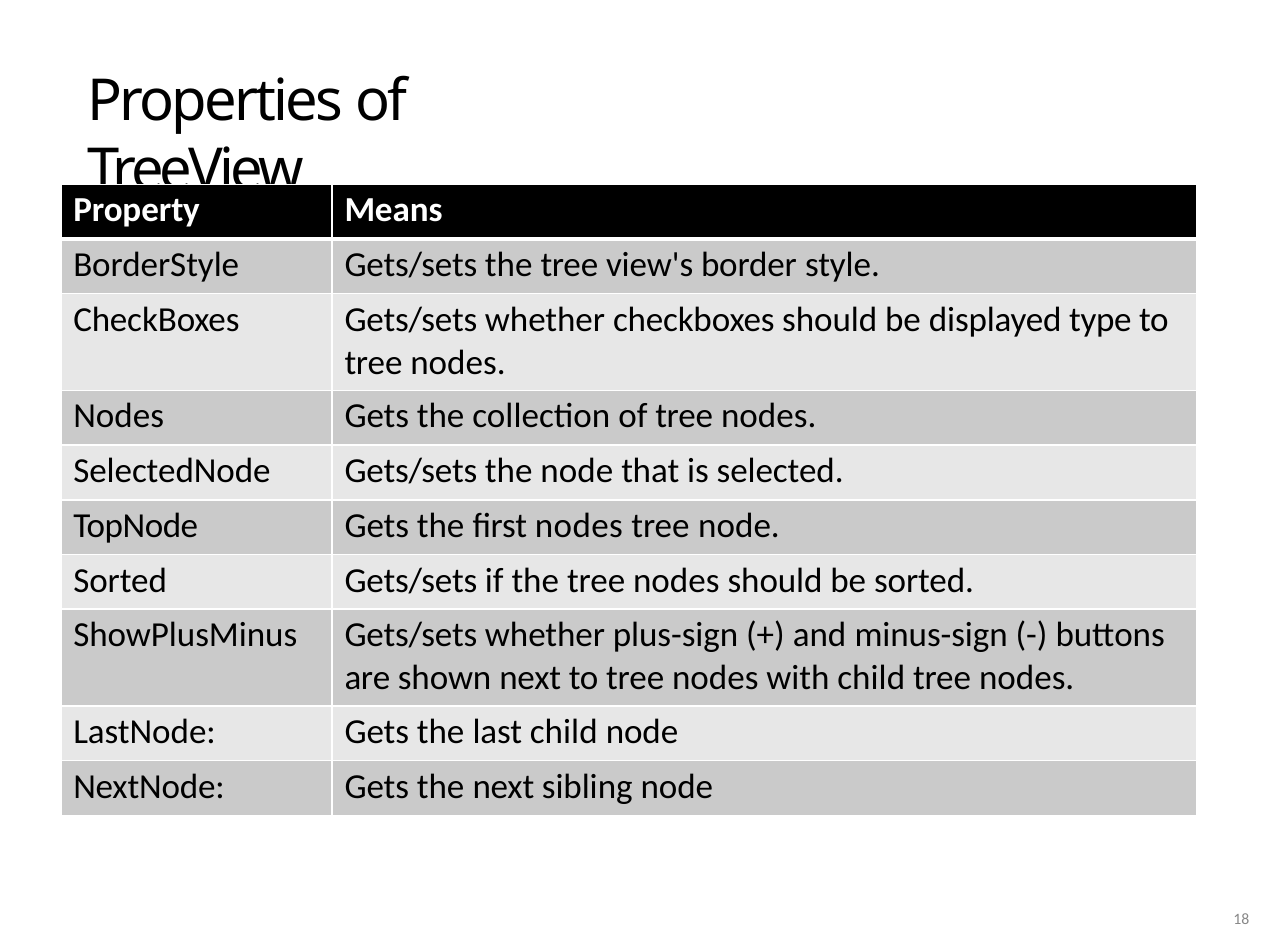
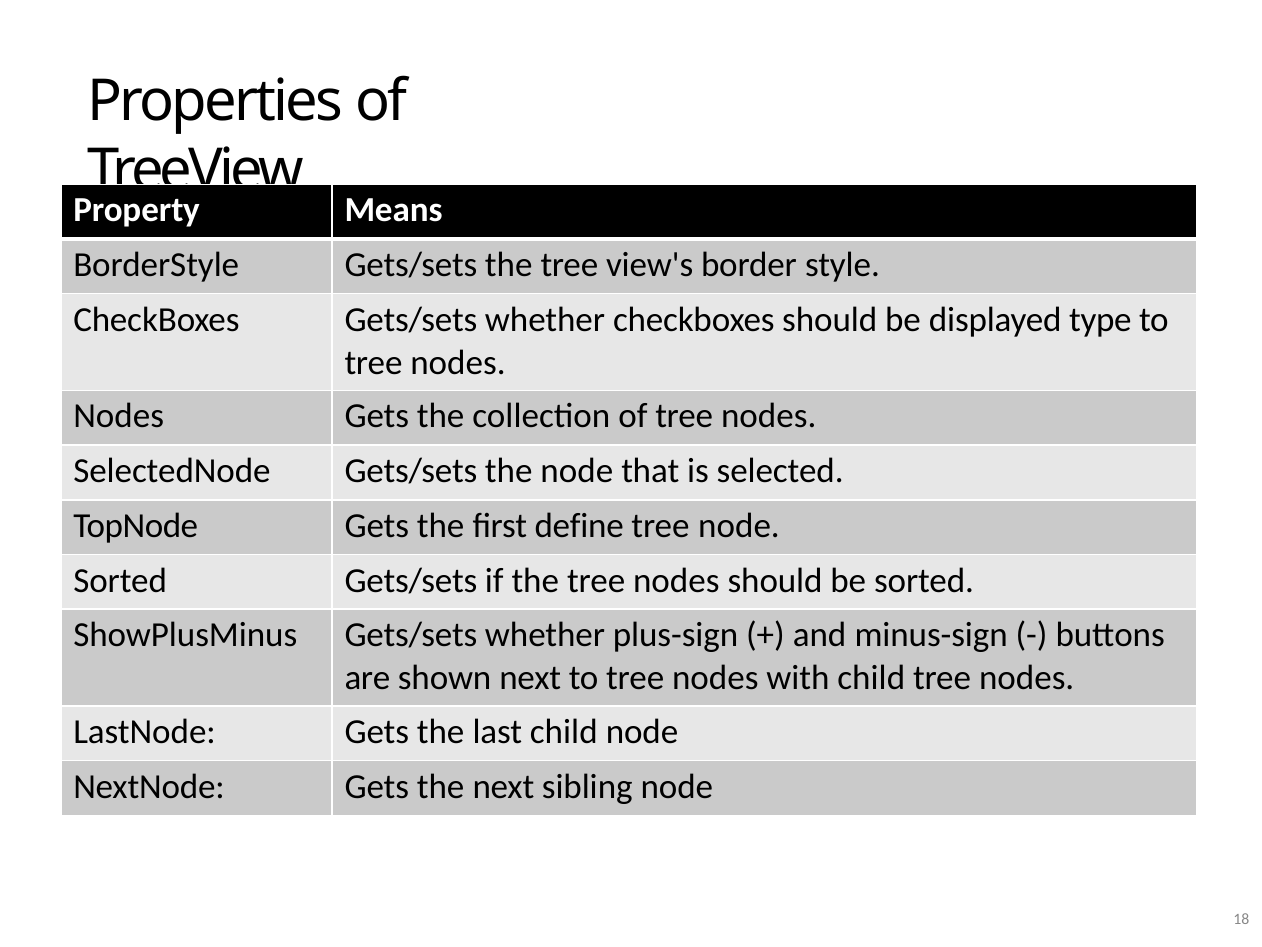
first nodes: nodes -> define
